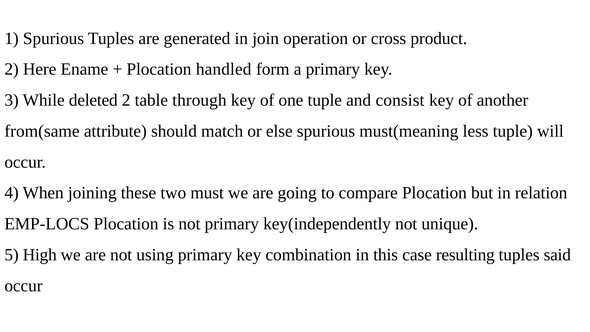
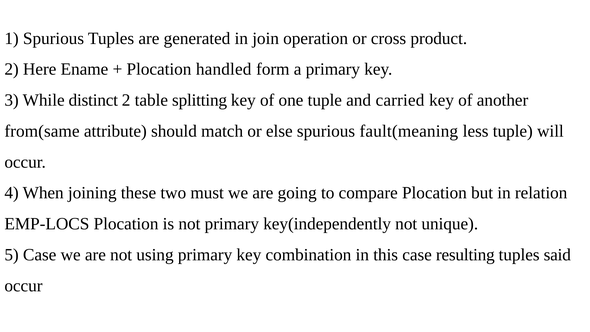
deleted: deleted -> distinct
through: through -> splitting
consist: consist -> carried
must(meaning: must(meaning -> fault(meaning
5 High: High -> Case
